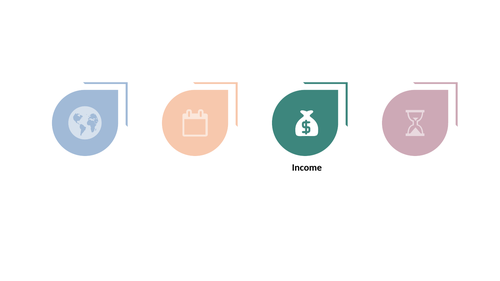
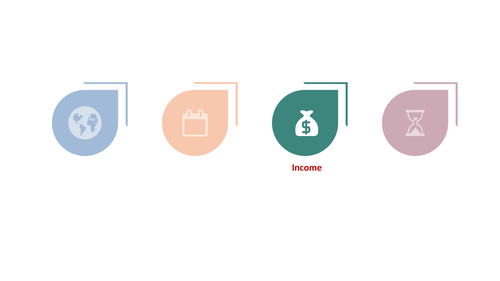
Income colour: black -> red
